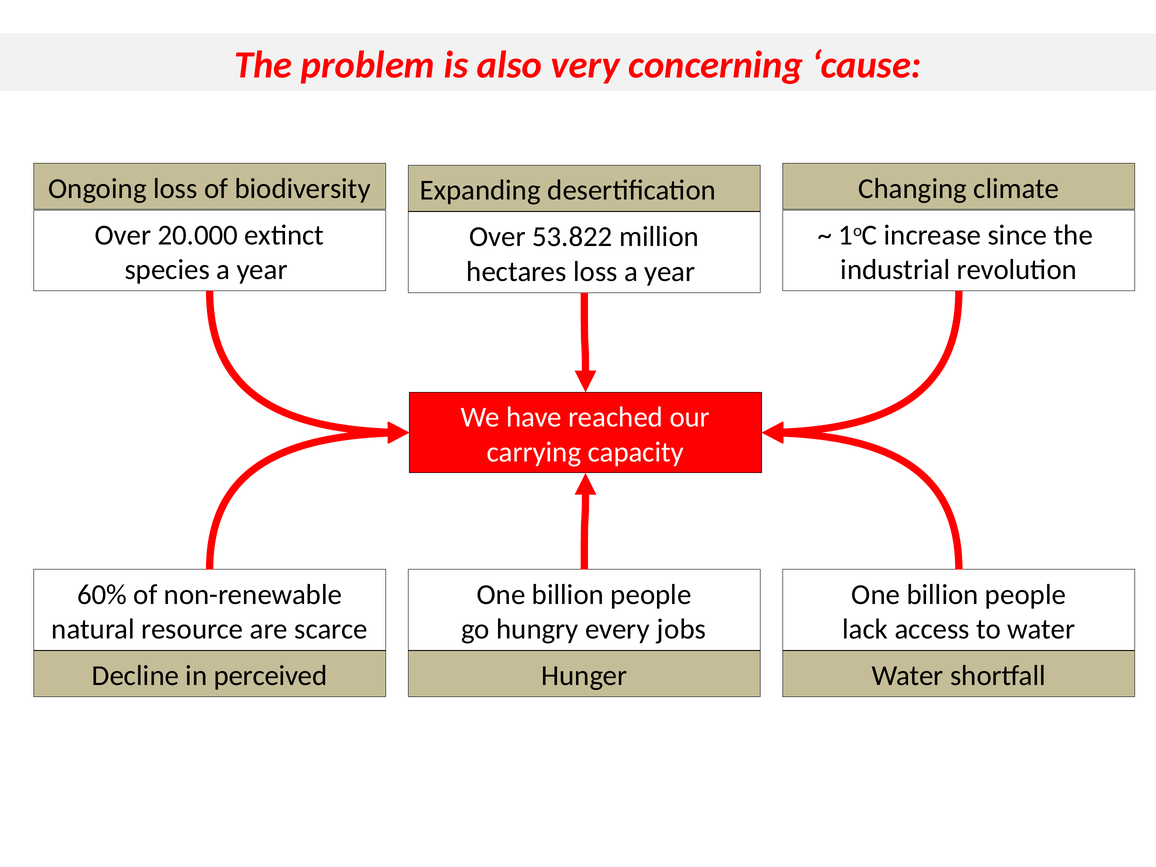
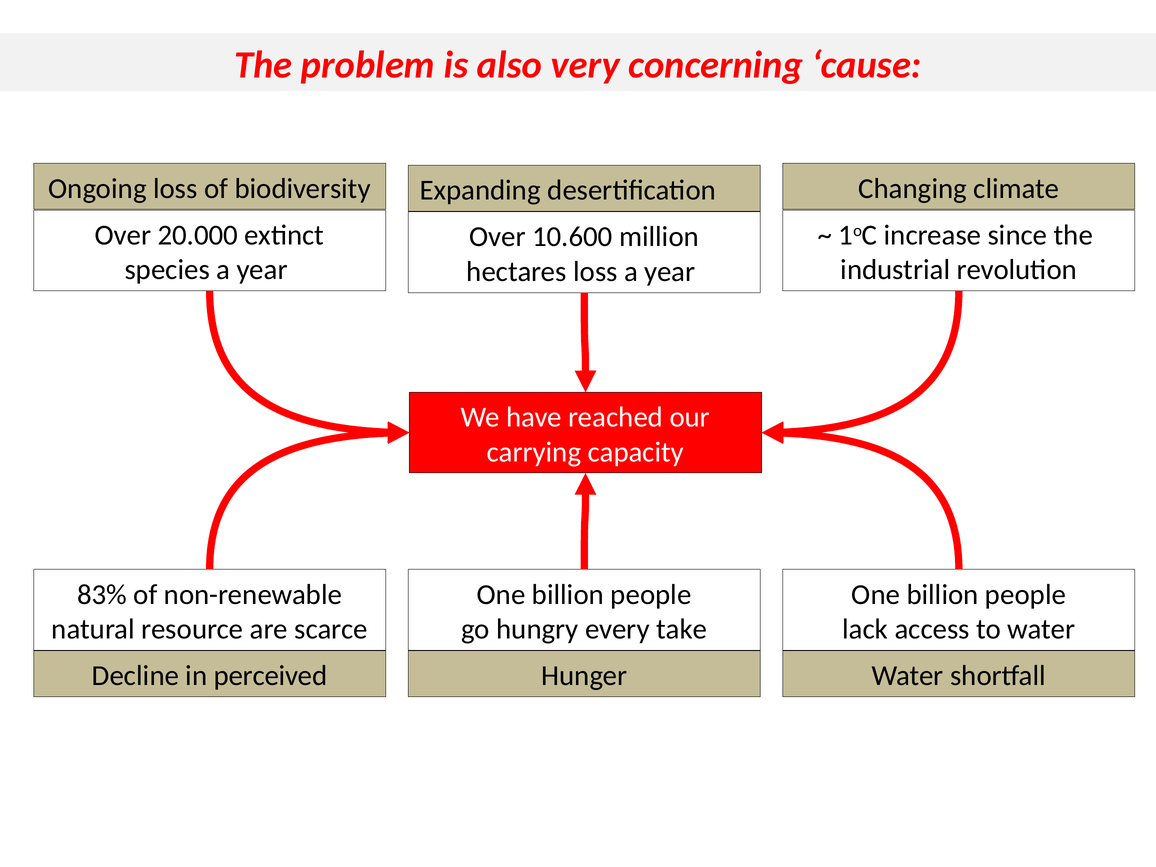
53.822: 53.822 -> 10.600
60%: 60% -> 83%
jobs: jobs -> take
